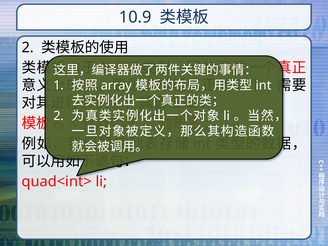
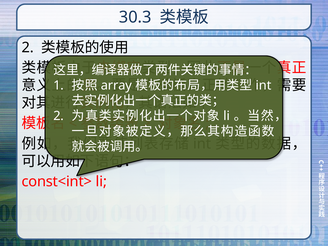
10.9: 10.9 -> 30.3
quad<int>: quad<int> -> const<int>
